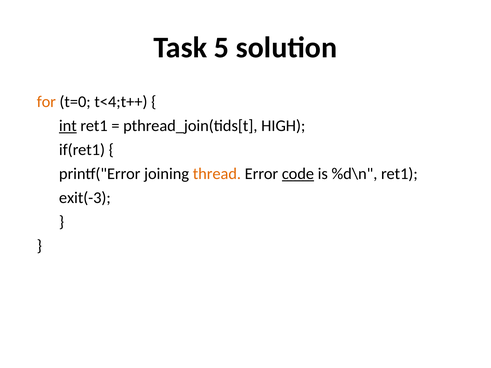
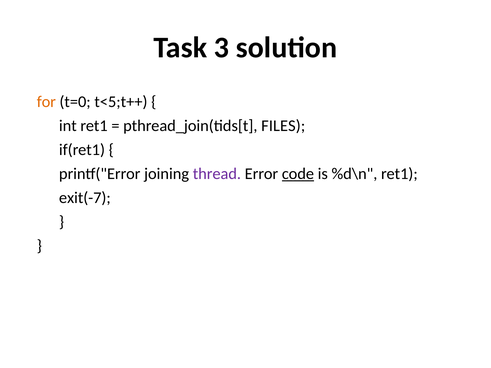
5: 5 -> 3
t<4;t++: t<4;t++ -> t<5;t++
int underline: present -> none
HIGH: HIGH -> FILES
thread colour: orange -> purple
exit(-3: exit(-3 -> exit(-7
